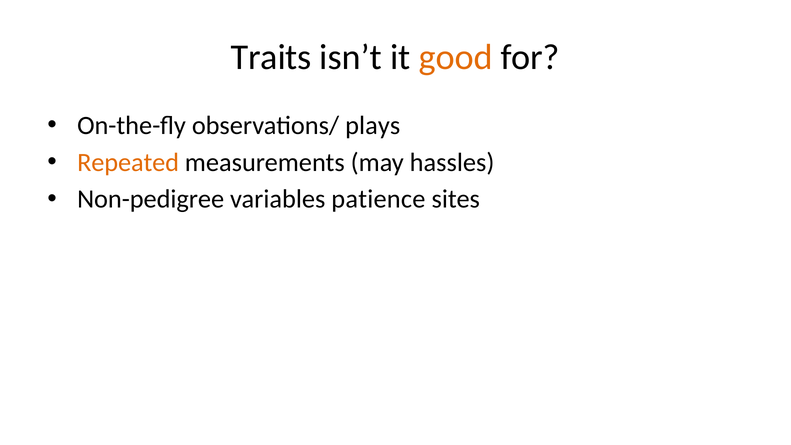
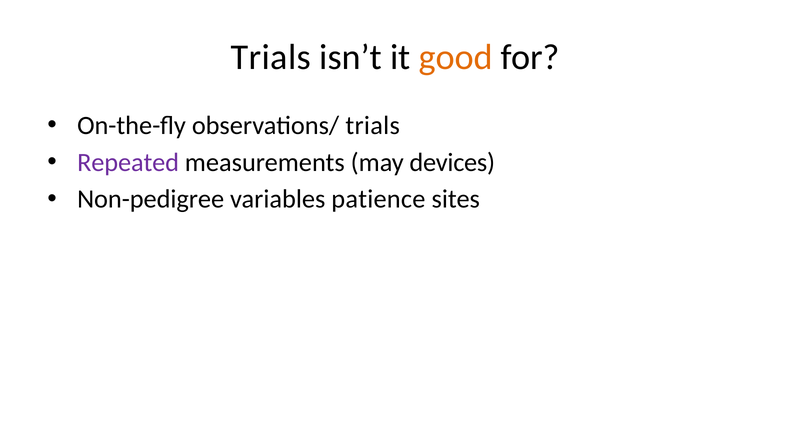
Traits at (271, 57): Traits -> Trials
observations/ plays: plays -> trials
Repeated colour: orange -> purple
hassles: hassles -> devices
